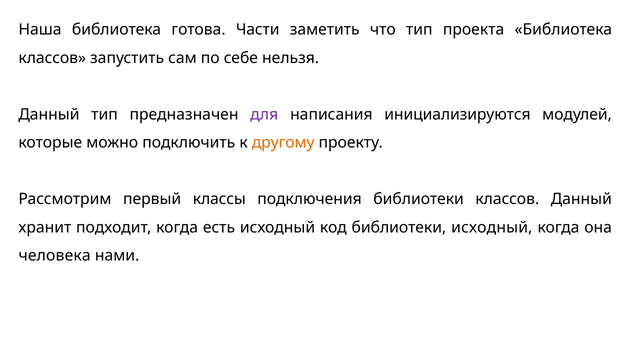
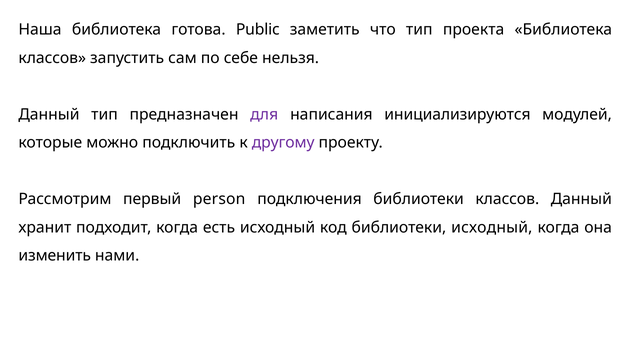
Части: Части -> Public
другому colour: orange -> purple
классы: классы -> person
человека: человека -> изменить
